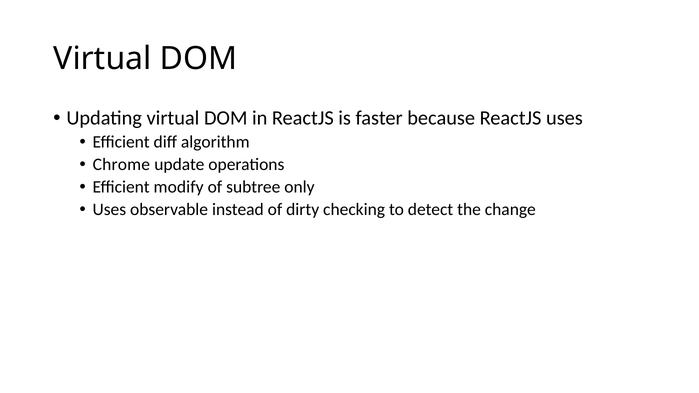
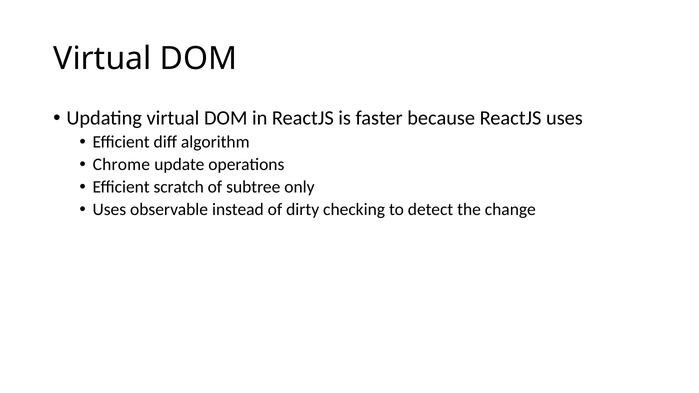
modify: modify -> scratch
